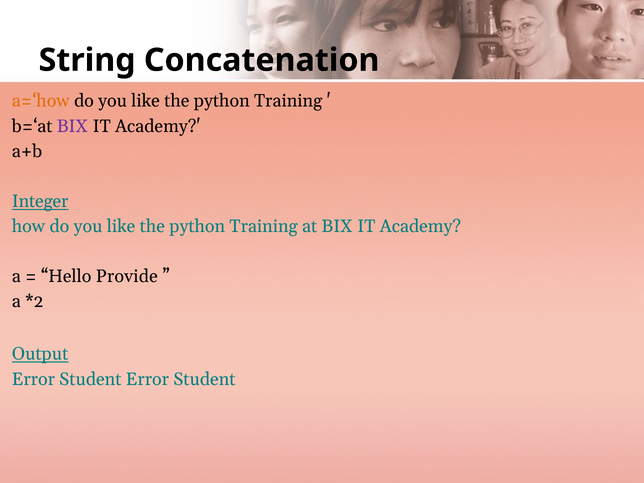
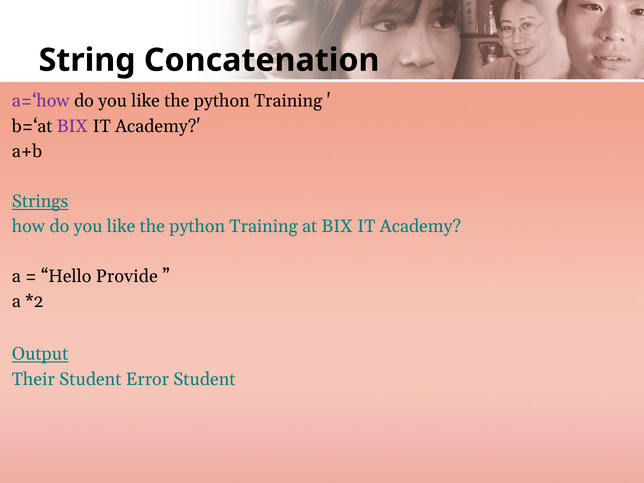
a=‘how colour: orange -> purple
Integer: Integer -> Strings
Error at (33, 379): Error -> Their
